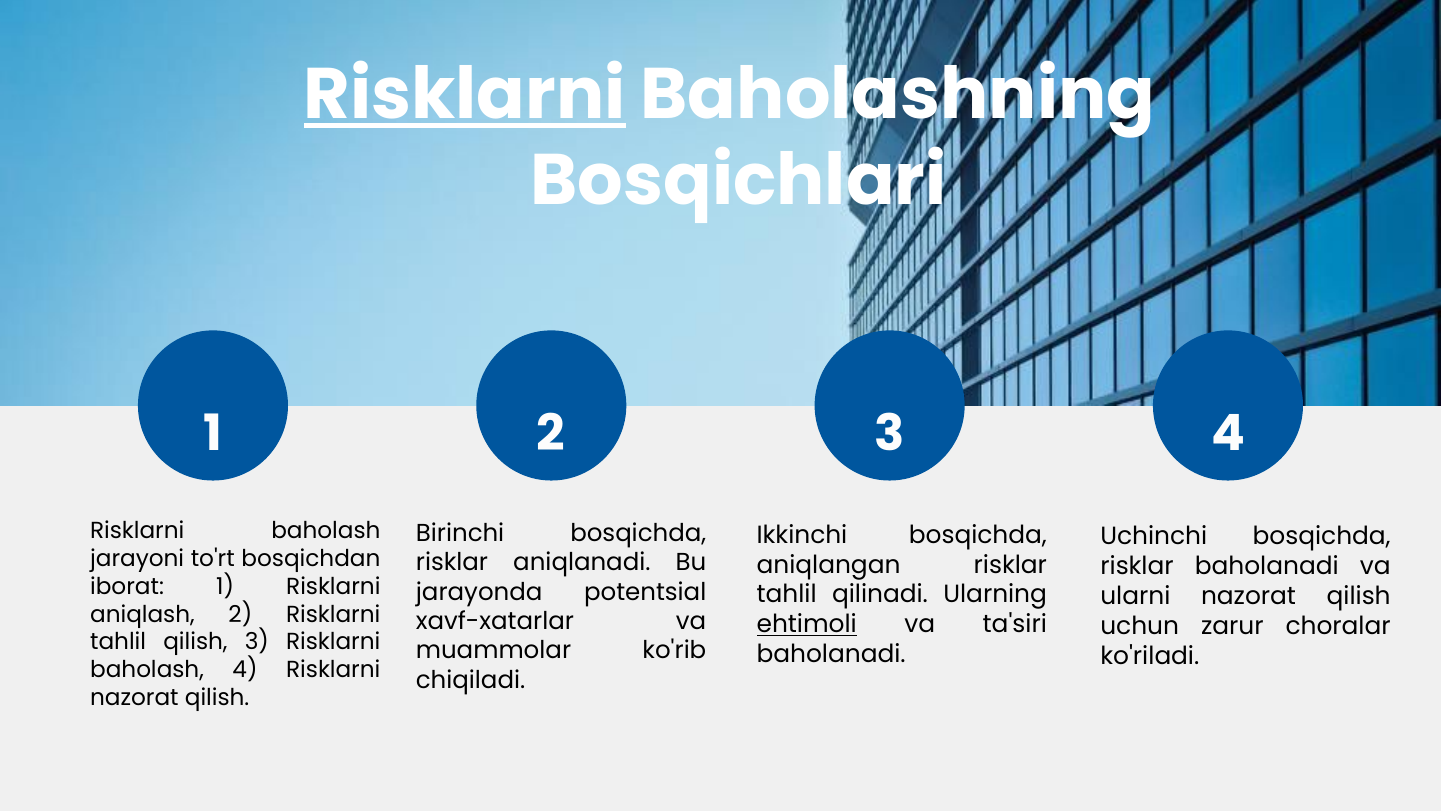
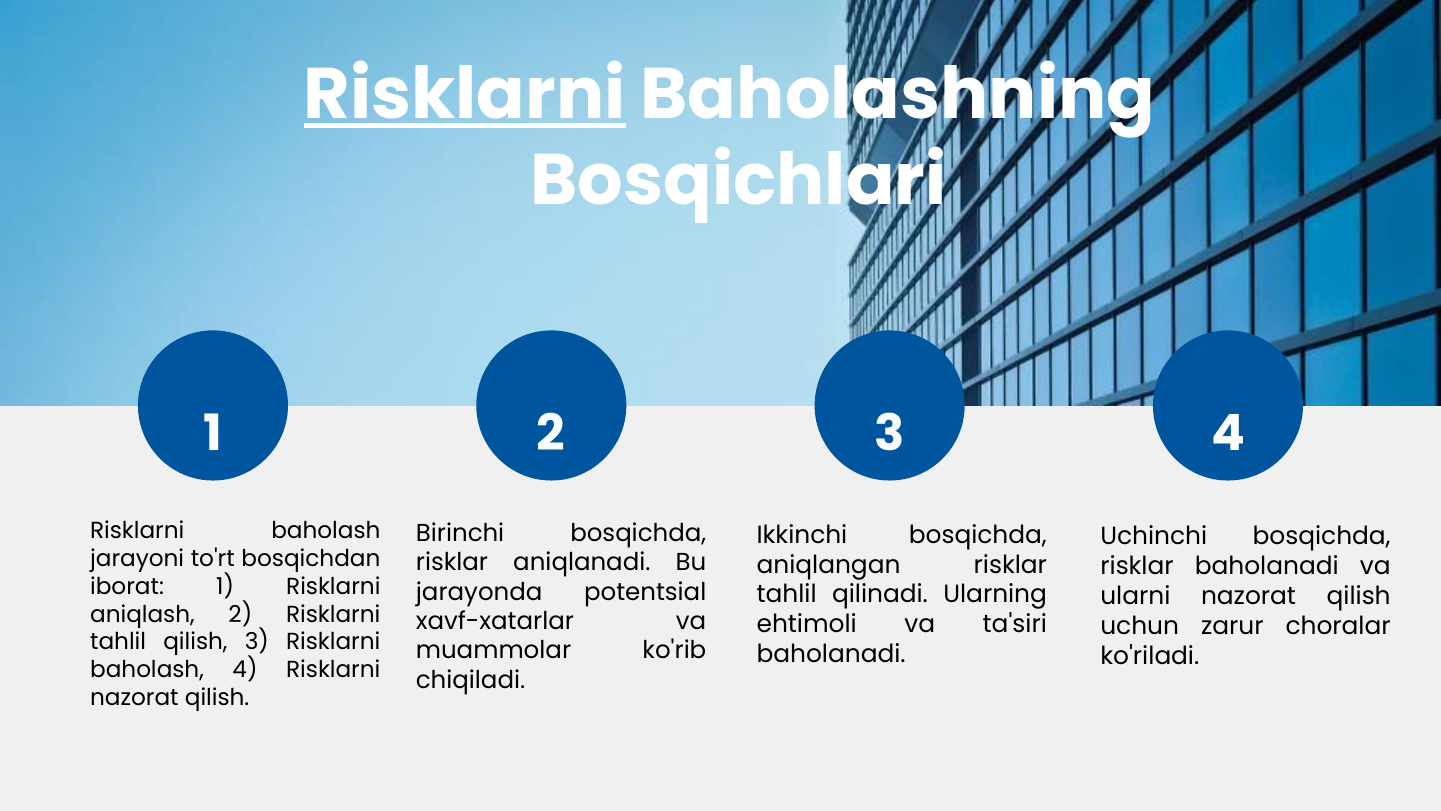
ehtimoli underline: present -> none
